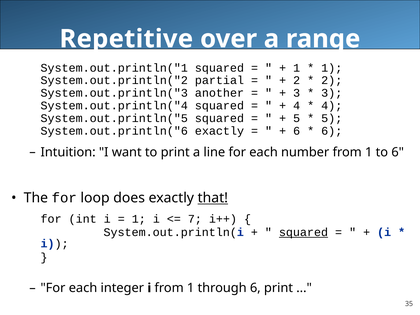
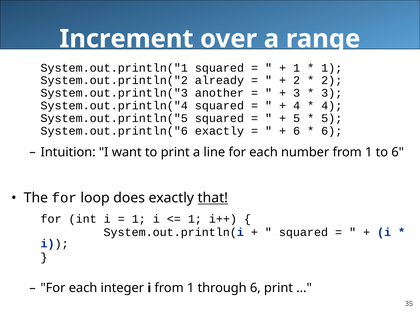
Repetitive: Repetitive -> Increment
partial: partial -> already
7 at (195, 219): 7 -> 1
squared at (303, 232) underline: present -> none
